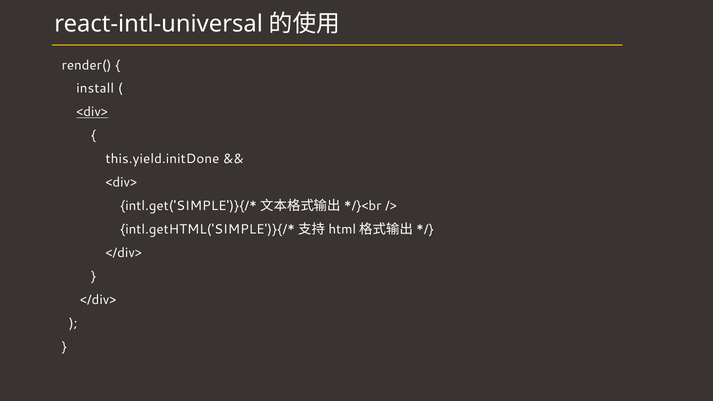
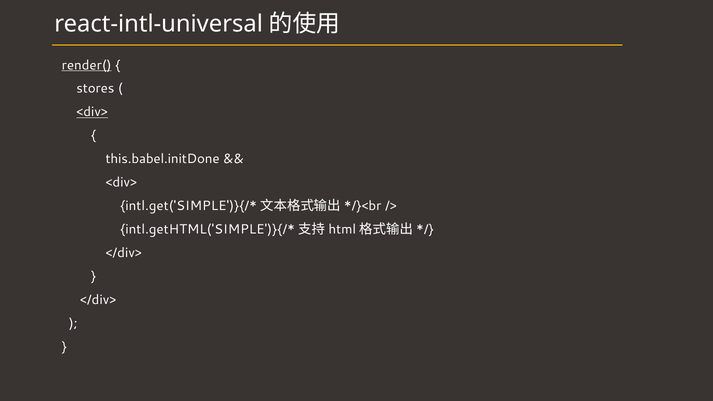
render( underline: none -> present
install: install -> stores
this.yield.initDone: this.yield.initDone -> this.babel.initDone
